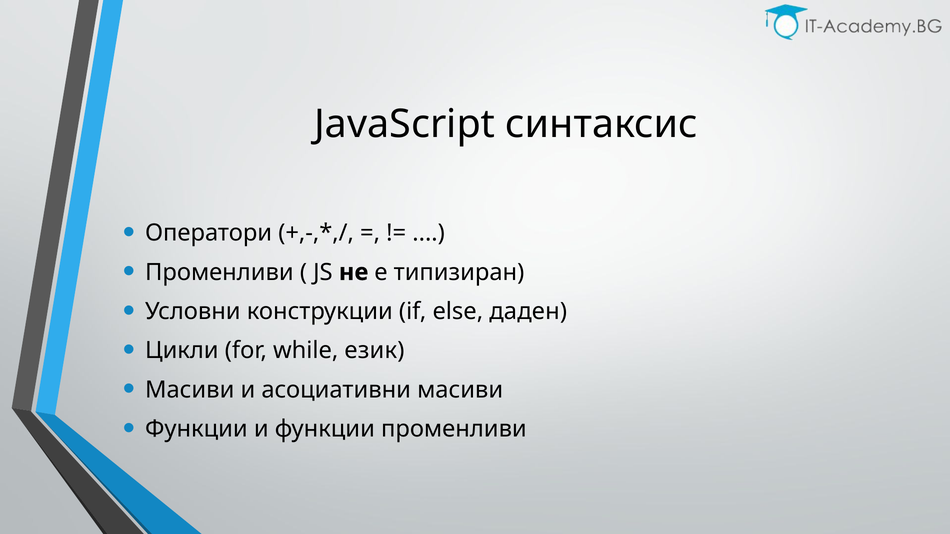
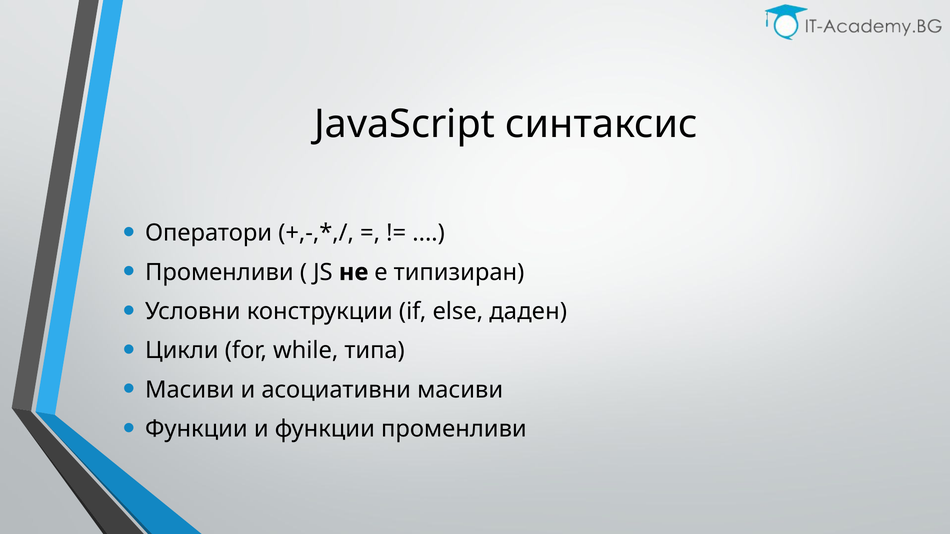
език: език -> типа
